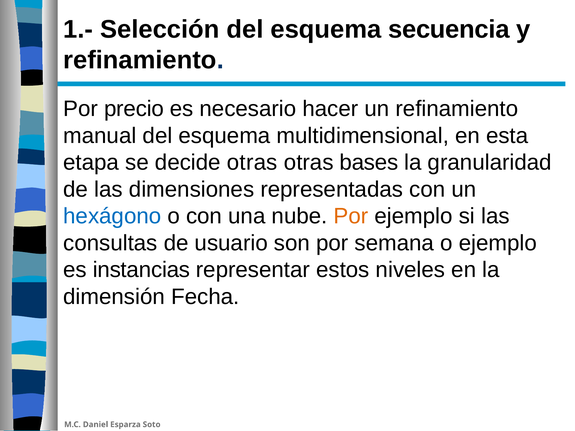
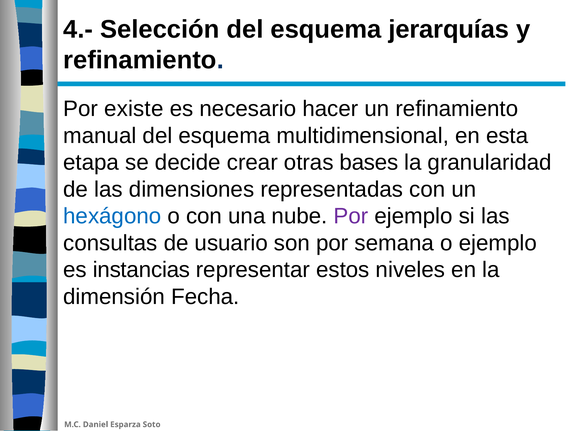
1.-: 1.- -> 4.-
secuencia: secuencia -> jerarquías
precio: precio -> existe
decide otras: otras -> crear
Por at (351, 216) colour: orange -> purple
